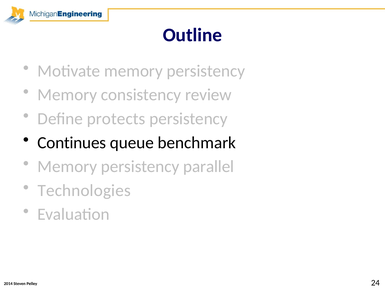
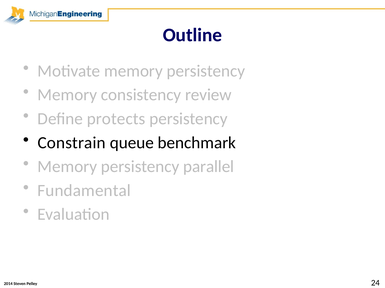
Continues: Continues -> Constrain
Technologies: Technologies -> Fundamental
